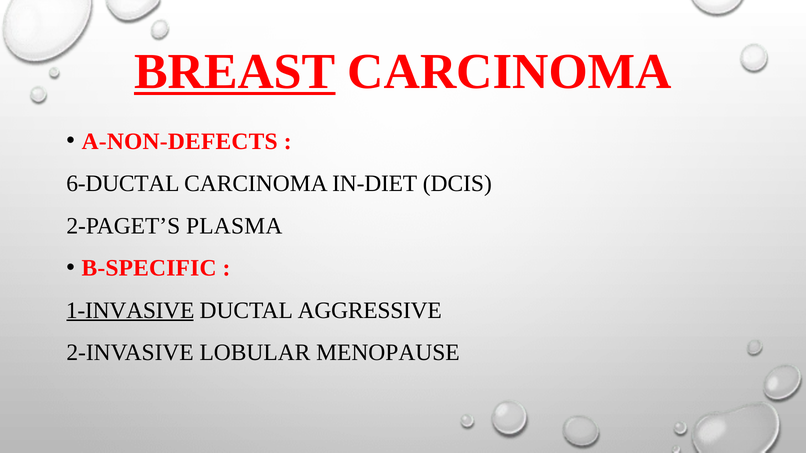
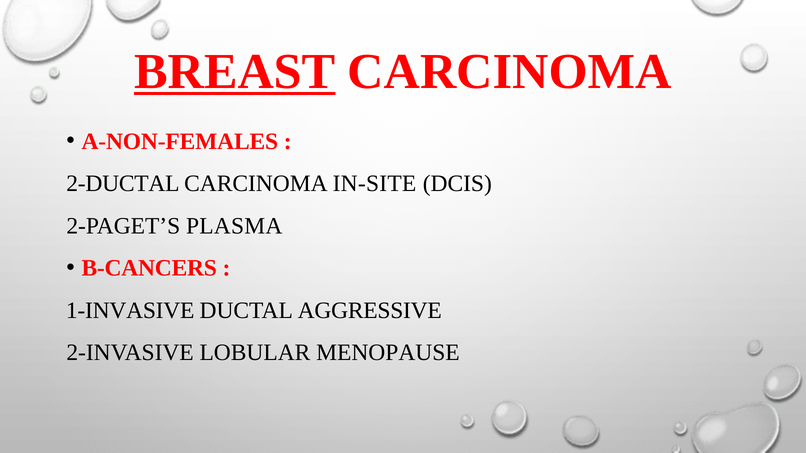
A-NON-DEFECTS: A-NON-DEFECTS -> A-NON-FEMALES
6-DUCTAL: 6-DUCTAL -> 2-DUCTAL
IN-DIET: IN-DIET -> IN-SITE
B-SPECIFIC: B-SPECIFIC -> B-CANCERS
1-INVASIVE underline: present -> none
